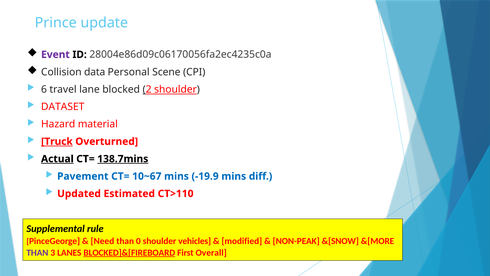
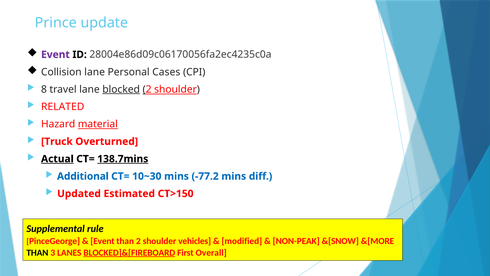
Collision data: data -> lane
Scene: Scene -> Cases
6: 6 -> 8
blocked underline: none -> present
DATASET: DATASET -> RELATED
material underline: none -> present
Truck underline: present -> none
Pavement: Pavement -> Additional
10~67: 10~67 -> 10~30
-19.9: -19.9 -> -77.2
CT>110: CT>110 -> CT>150
Need at (102, 241): Need -> Event
than 0: 0 -> 2
THAN at (37, 252) colour: purple -> black
